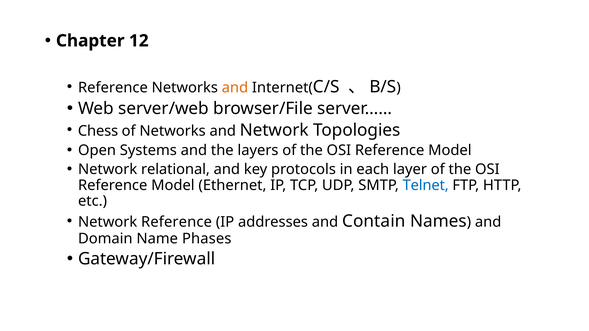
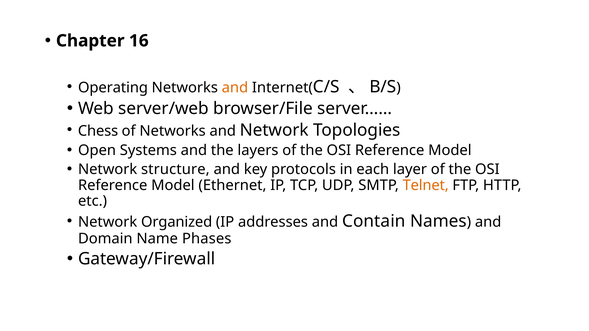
12: 12 -> 16
Reference at (113, 88): Reference -> Operating
relational: relational -> structure
Telnet colour: blue -> orange
Network Reference: Reference -> Organized
